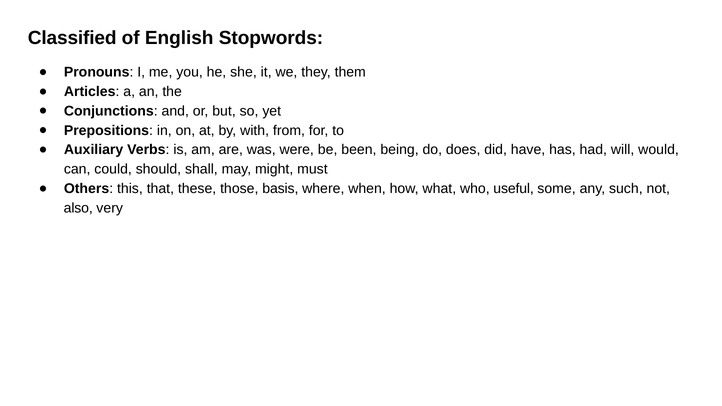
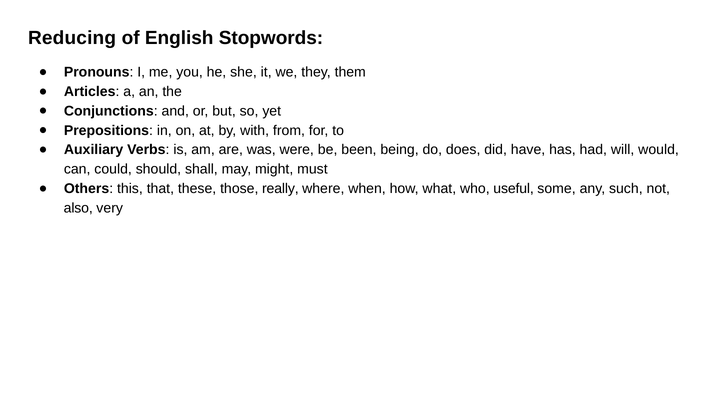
Classified: Classified -> Reducing
basis: basis -> really
